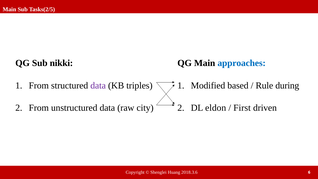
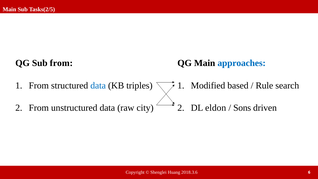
Sub nikki: nikki -> from
data at (98, 85) colour: purple -> blue
during: during -> search
First: First -> Sons
